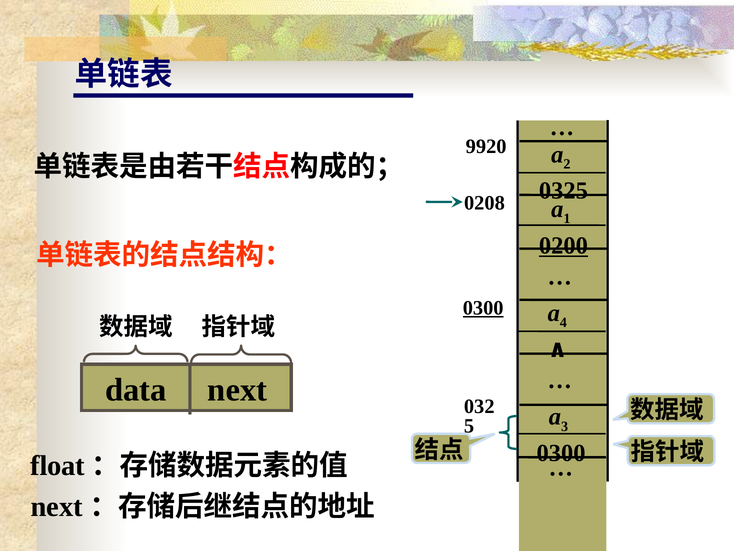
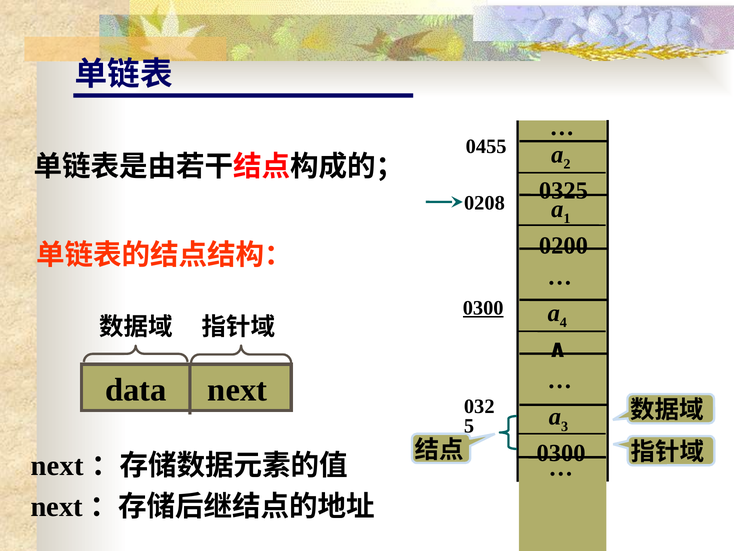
9920: 9920 -> 0455
0200 underline: present -> none
float at (58, 465): float -> next
